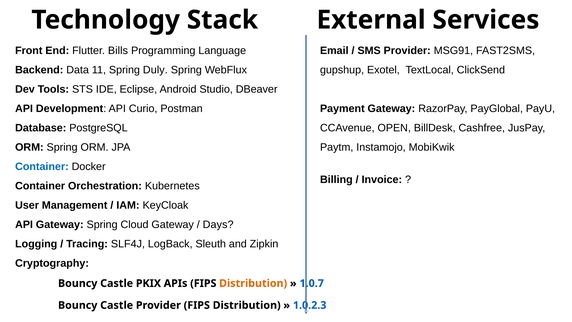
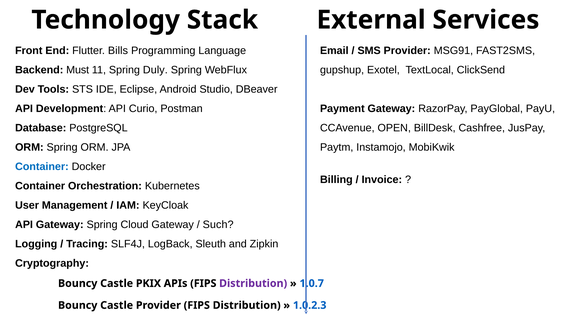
Data: Data -> Must
Days: Days -> Such
Distribution at (253, 283) colour: orange -> purple
